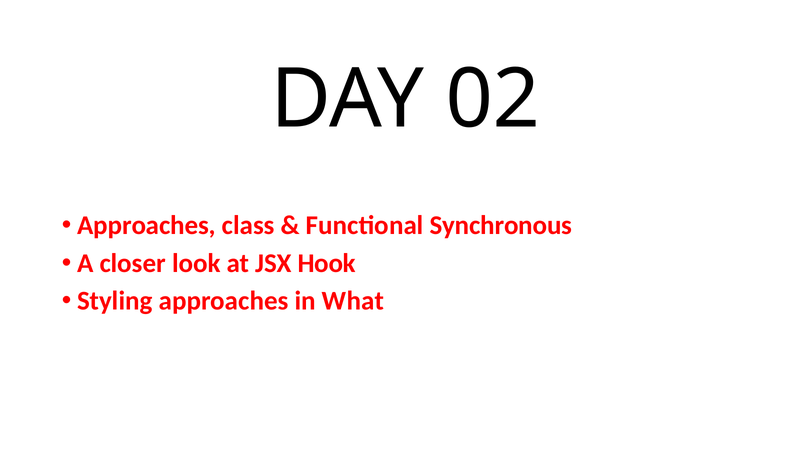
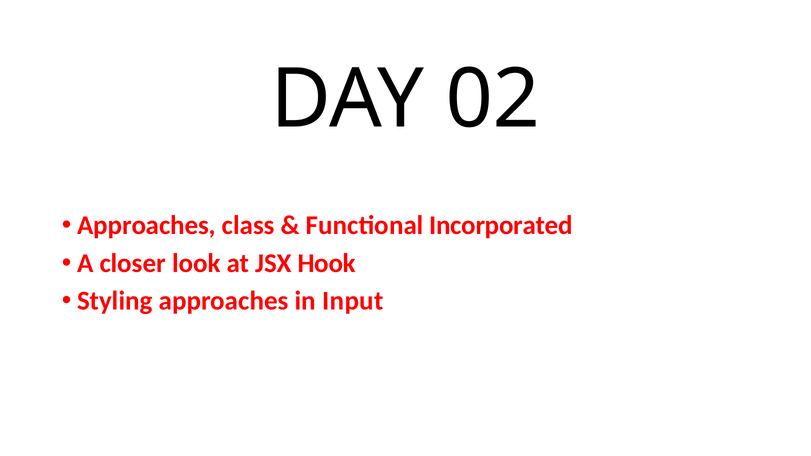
Synchronous: Synchronous -> Incorporated
What: What -> Input
